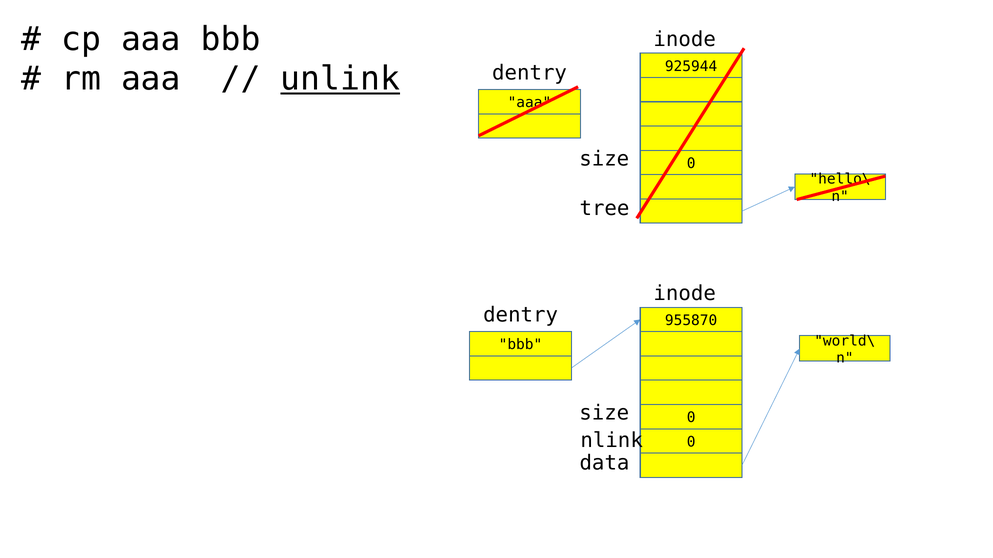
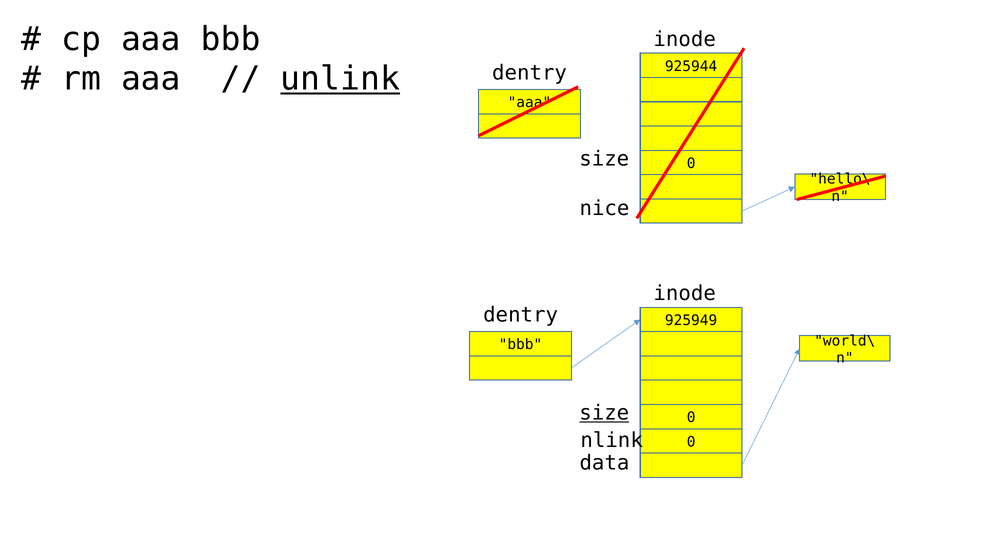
tree: tree -> nice
955870: 955870 -> 925949
size at (604, 413) underline: none -> present
